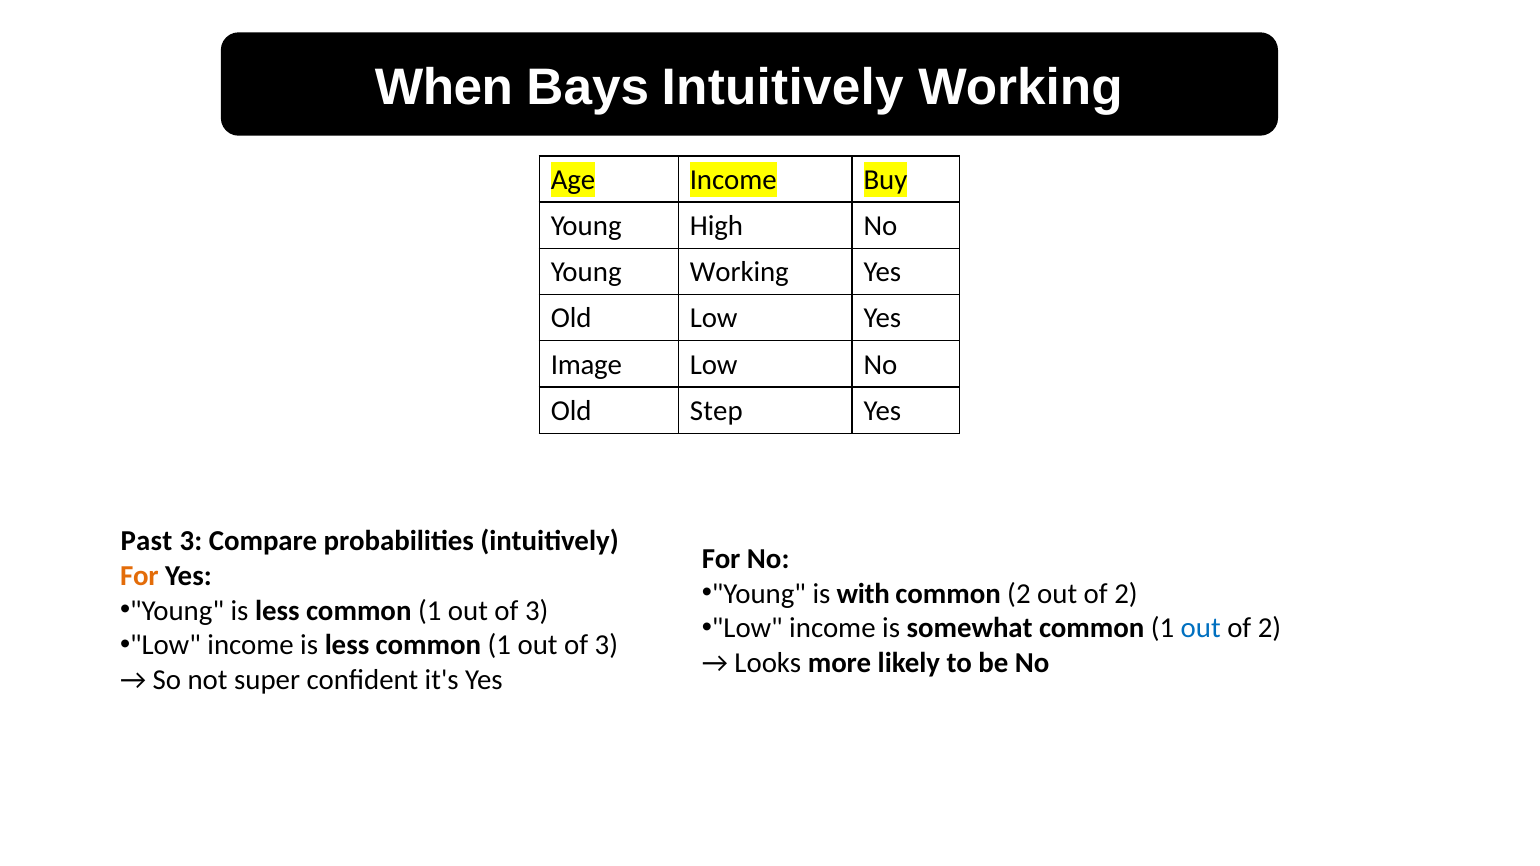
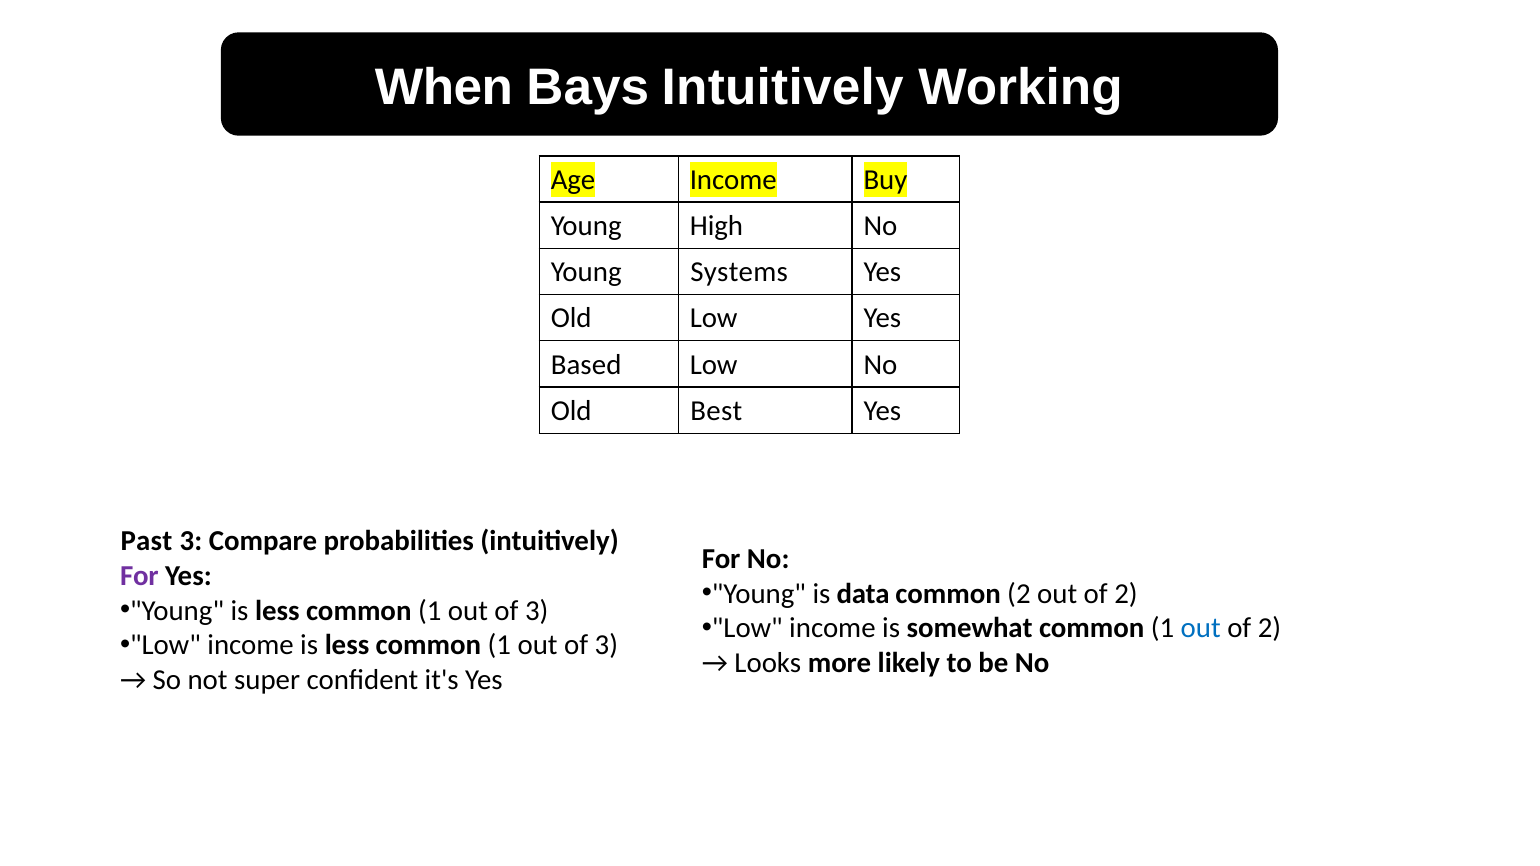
Young Working: Working -> Systems
Image: Image -> Based
Step: Step -> Best
For at (139, 576) colour: orange -> purple
with: with -> data
